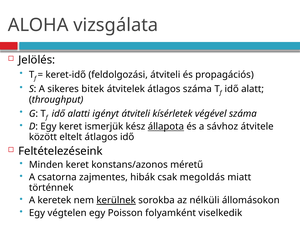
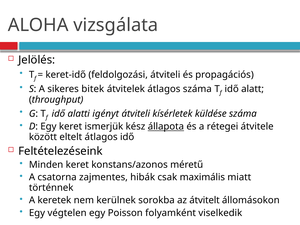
végével: végével -> küldése
sávhoz: sávhoz -> rétegei
megoldás: megoldás -> maximális
kerülnek underline: present -> none
nélküli: nélküli -> átvitelt
